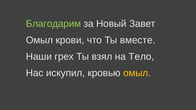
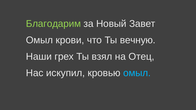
вместе: вместе -> вечную
Тело: Тело -> Отец
омыл at (137, 73) colour: yellow -> light blue
